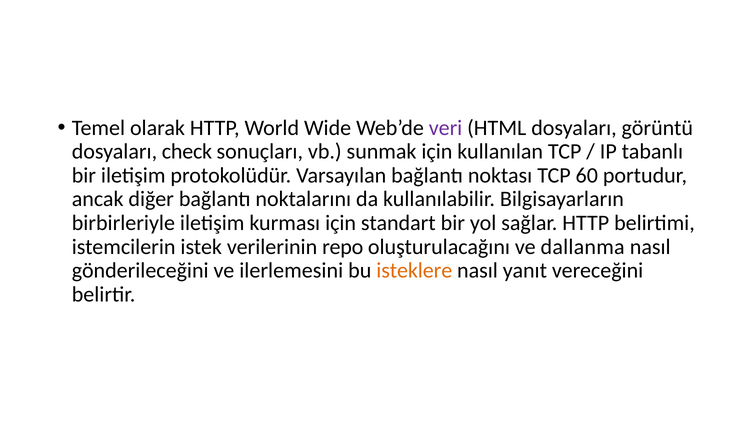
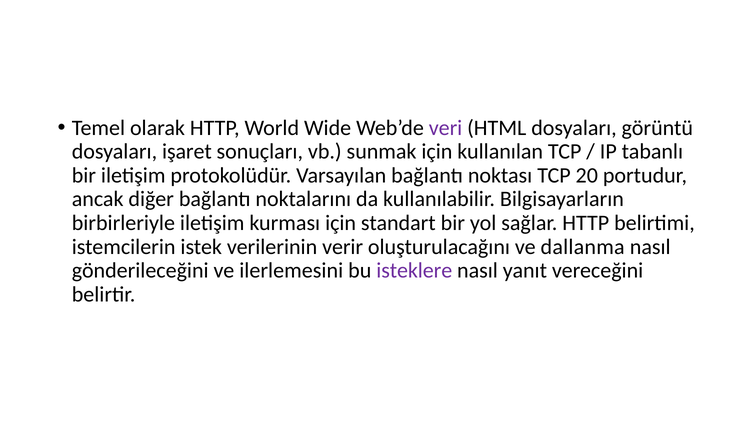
check: check -> işaret
60: 60 -> 20
repo: repo -> verir
isteklere colour: orange -> purple
